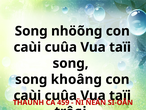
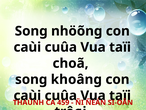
song at (71, 63): song -> choã
